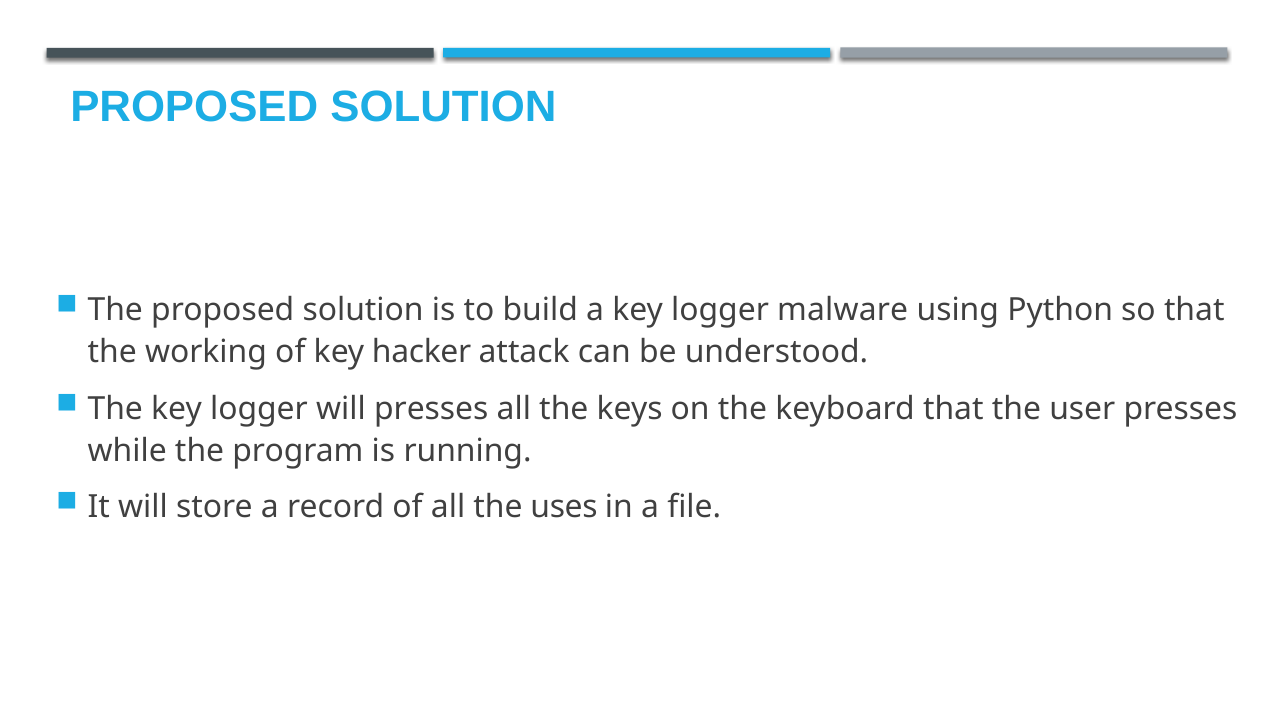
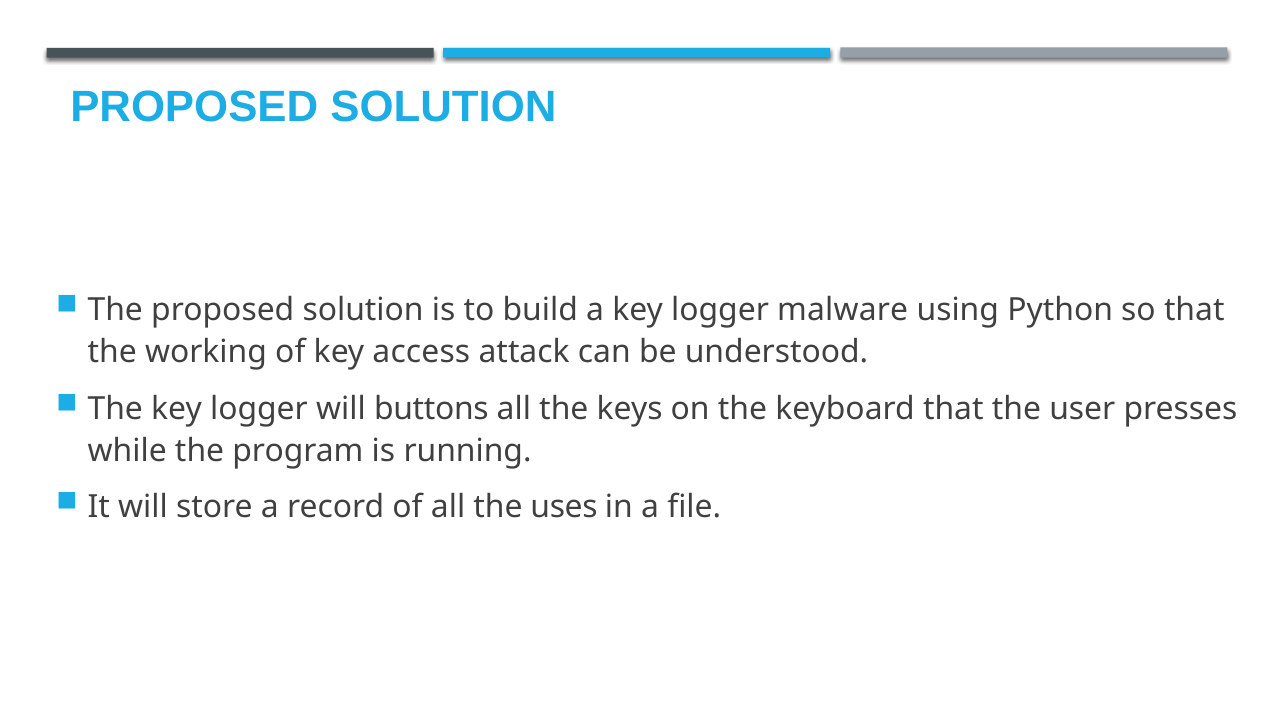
hacker: hacker -> access
will presses: presses -> buttons
